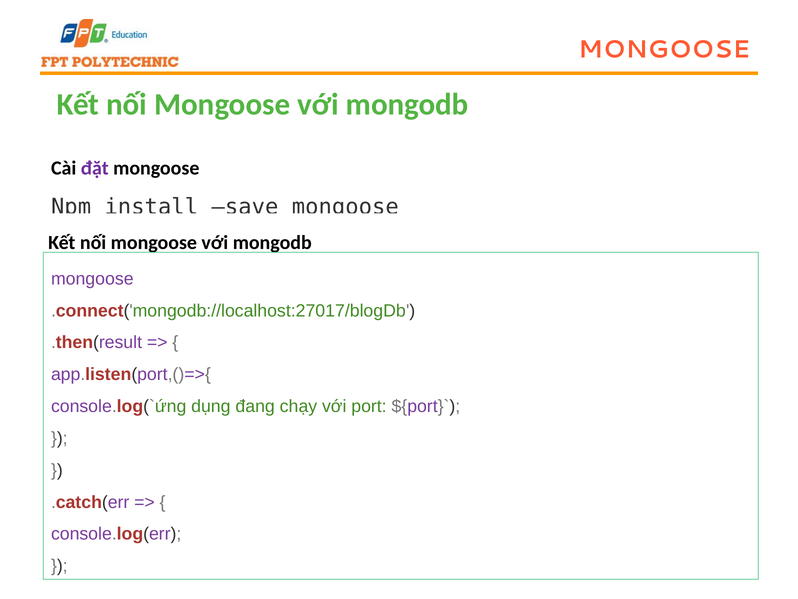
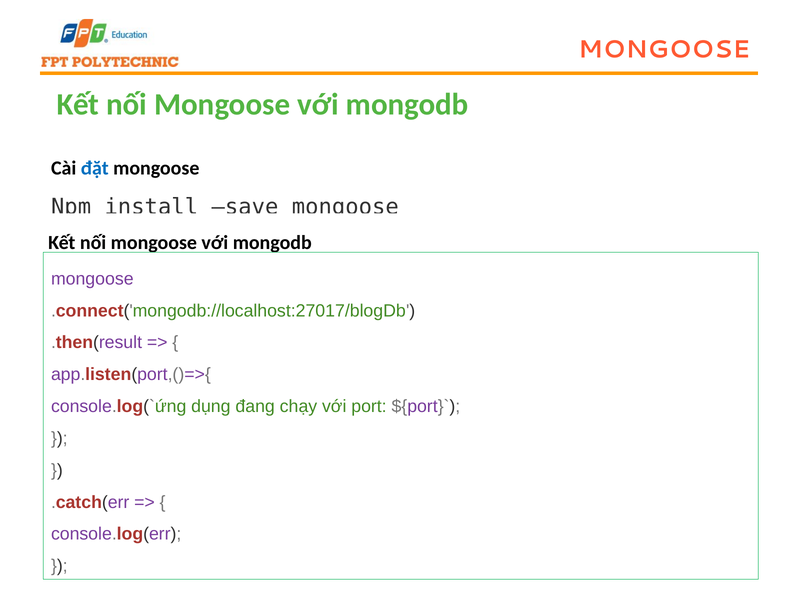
đặt colour: purple -> blue
